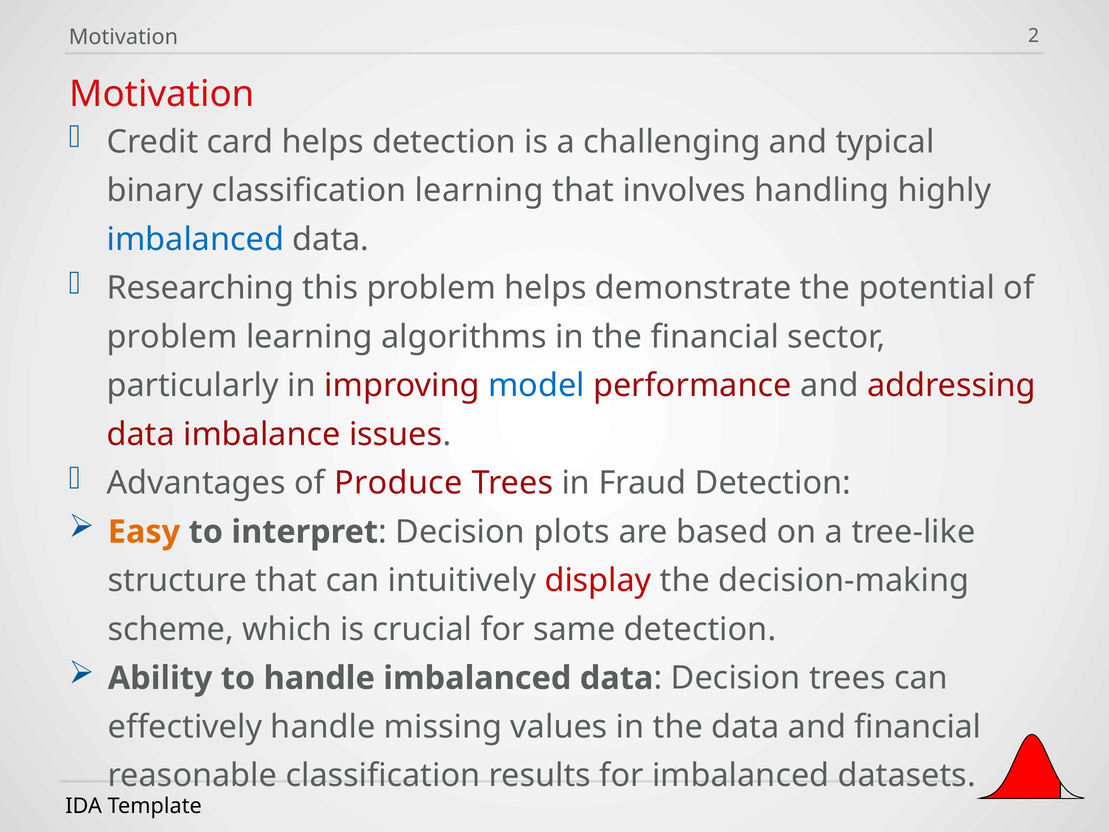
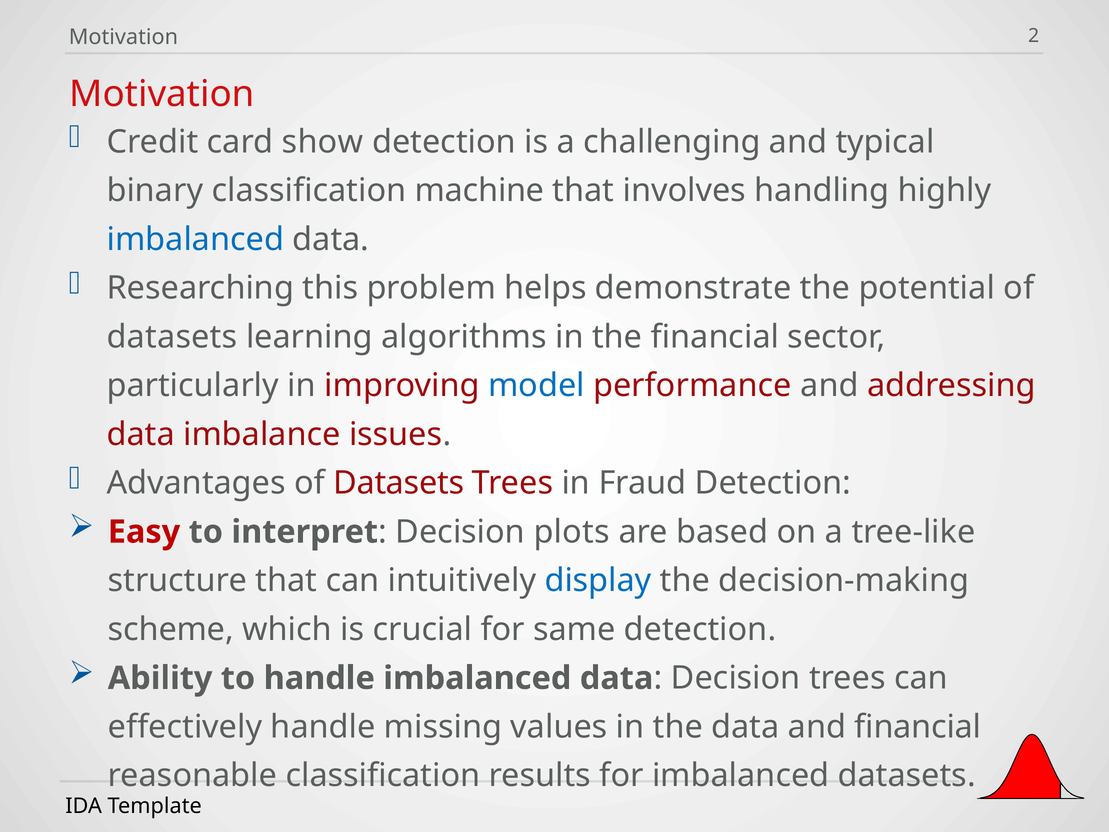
card helps: helps -> show
classification learning: learning -> machine
problem at (172, 337): problem -> datasets
Advantages of Produce: Produce -> Datasets
Easy colour: orange -> red
display colour: red -> blue
